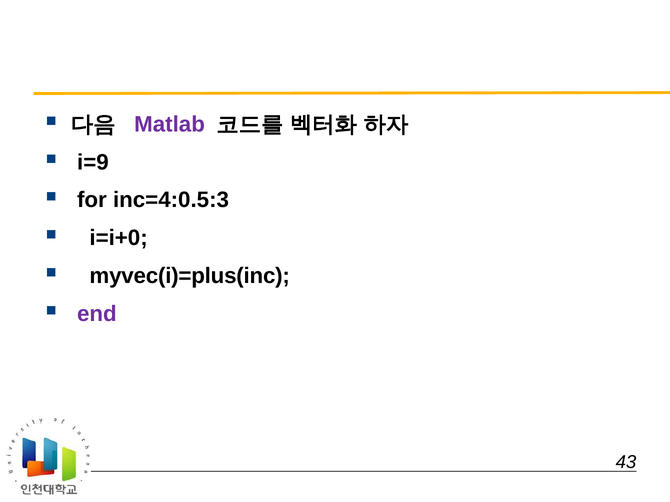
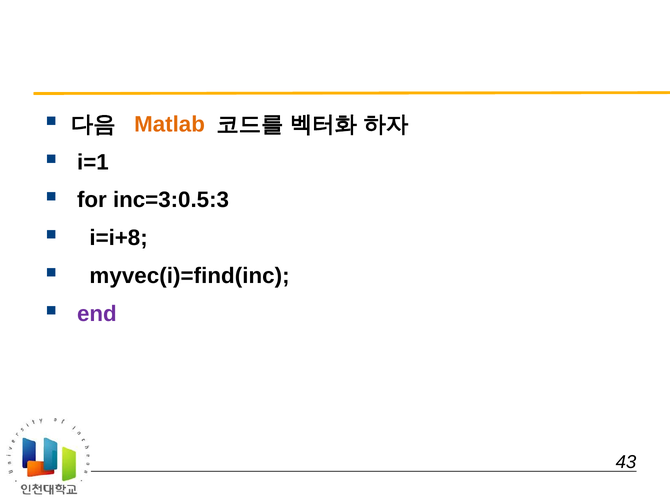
Matlab colour: purple -> orange
i=9: i=9 -> i=1
inc=4:0.5:3: inc=4:0.5:3 -> inc=3:0.5:3
i=i+0: i=i+0 -> i=i+8
myvec(i)=plus(inc: myvec(i)=plus(inc -> myvec(i)=find(inc
